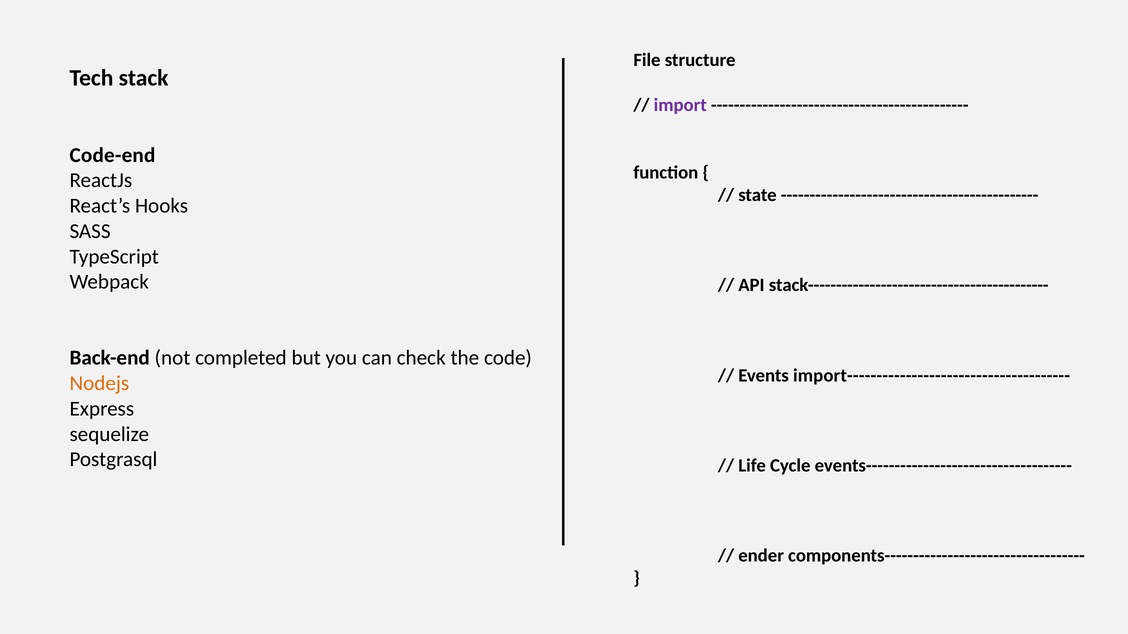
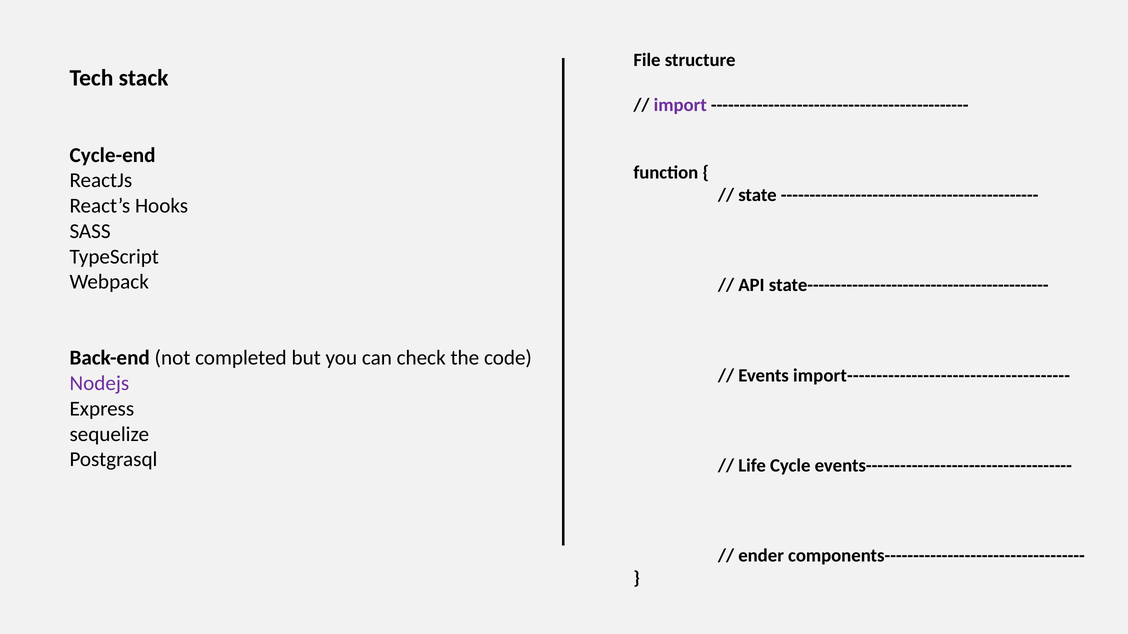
Code-end: Code-end -> Cycle-end
stack-------------------------------------------: stack------------------------------------------- -> state-------------------------------------------
Nodejs colour: orange -> purple
